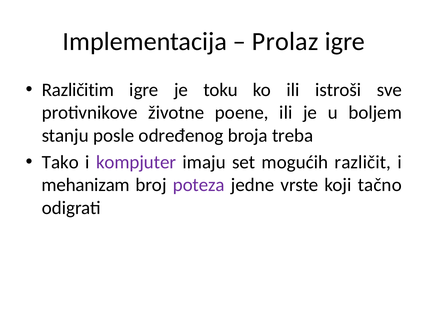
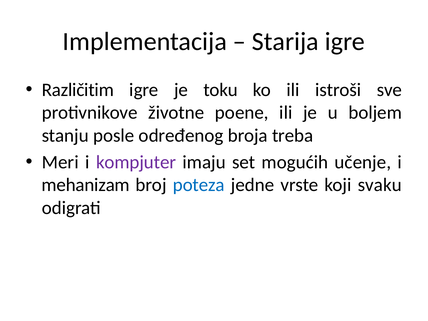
Prolaz: Prolaz -> Starija
Tako: Tako -> Meri
različit: različit -> učenje
poteza colour: purple -> blue
tačno: tačno -> svaku
